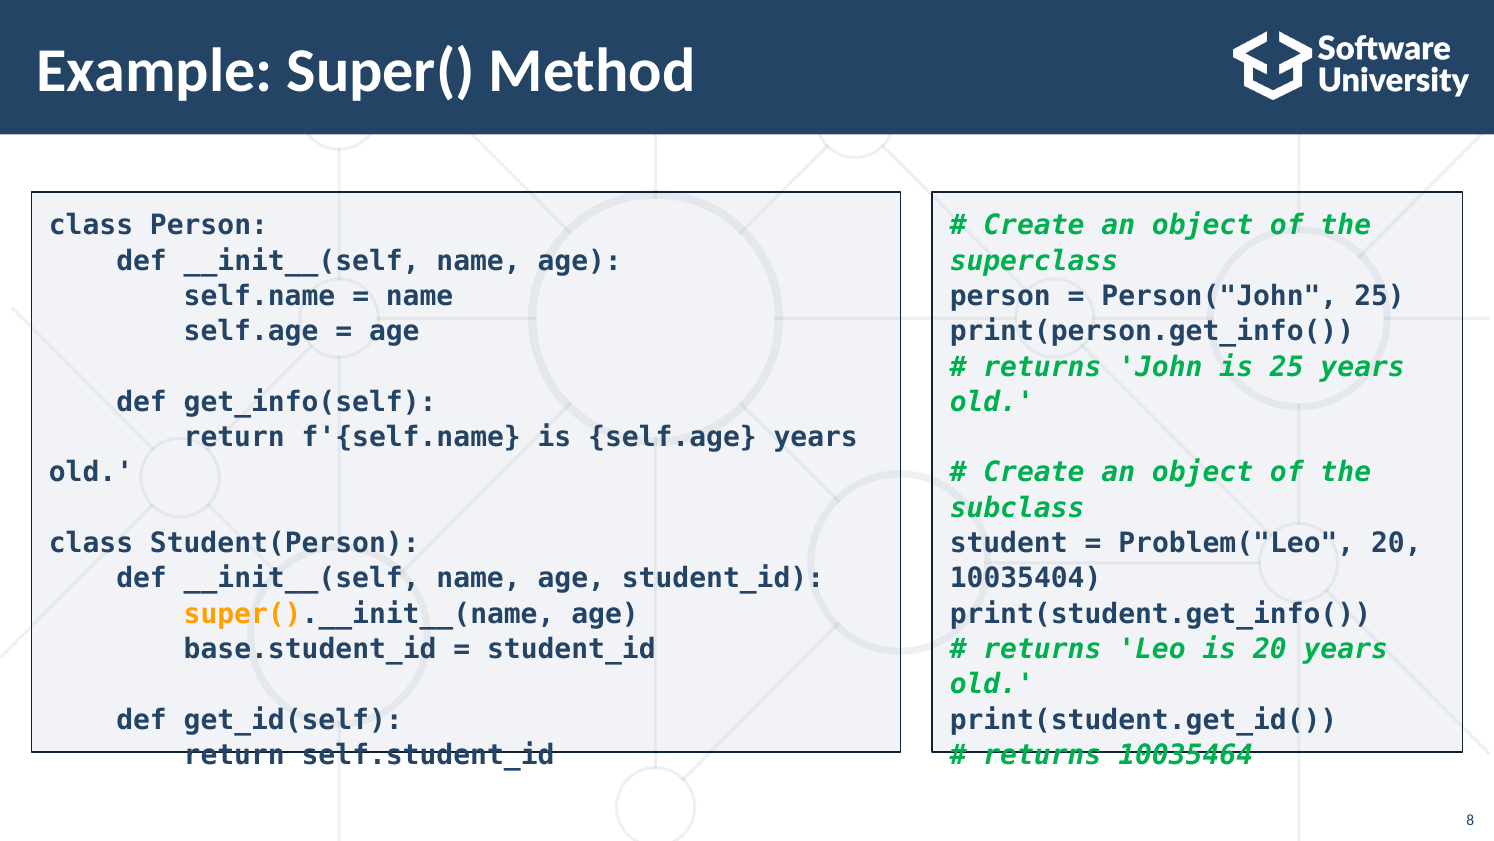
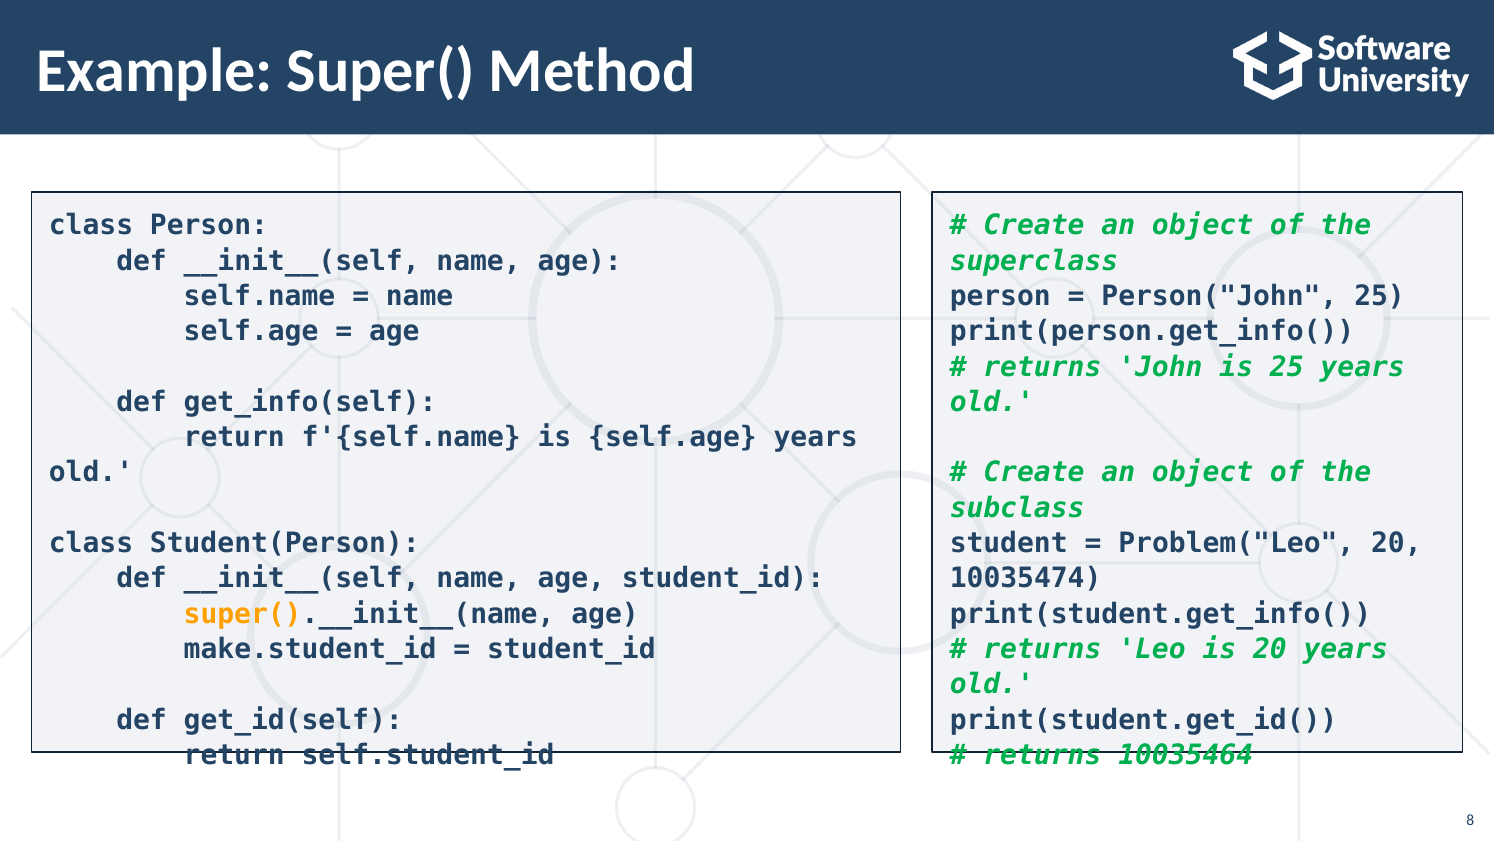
10035404: 10035404 -> 10035474
base.student_id: base.student_id -> make.student_id
